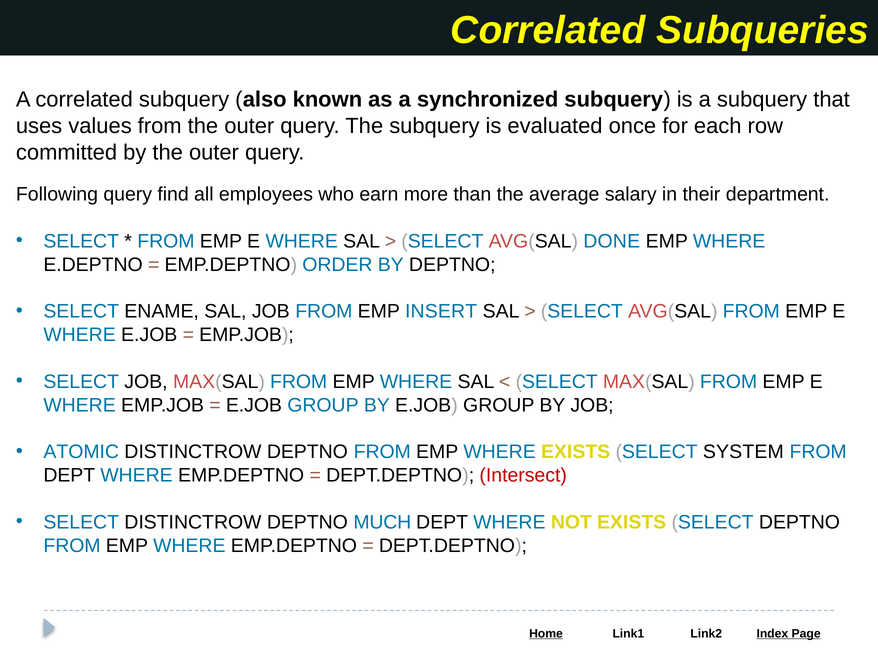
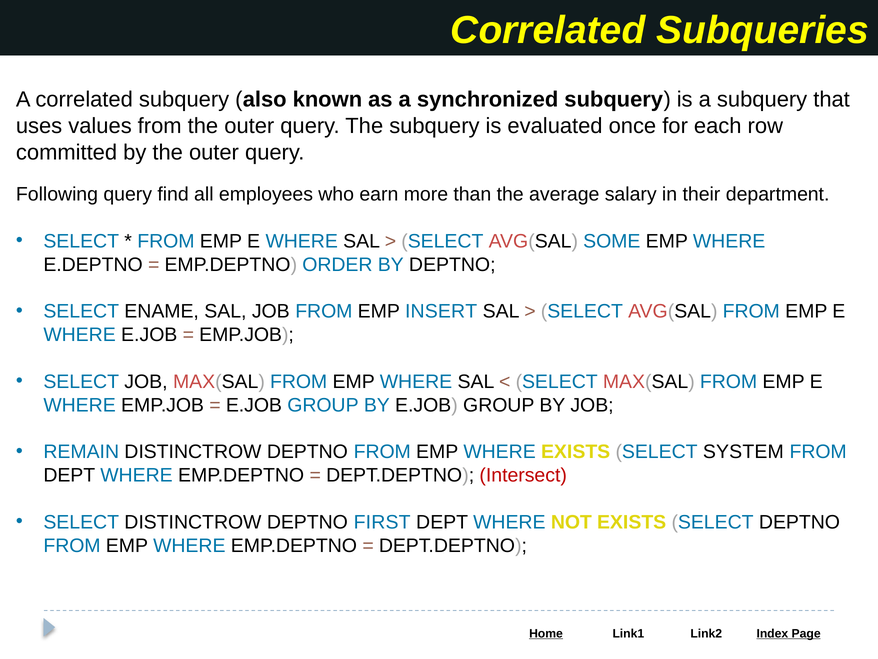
DONE: DONE -> SOME
ATOMIC: ATOMIC -> REMAIN
MUCH: MUCH -> FIRST
